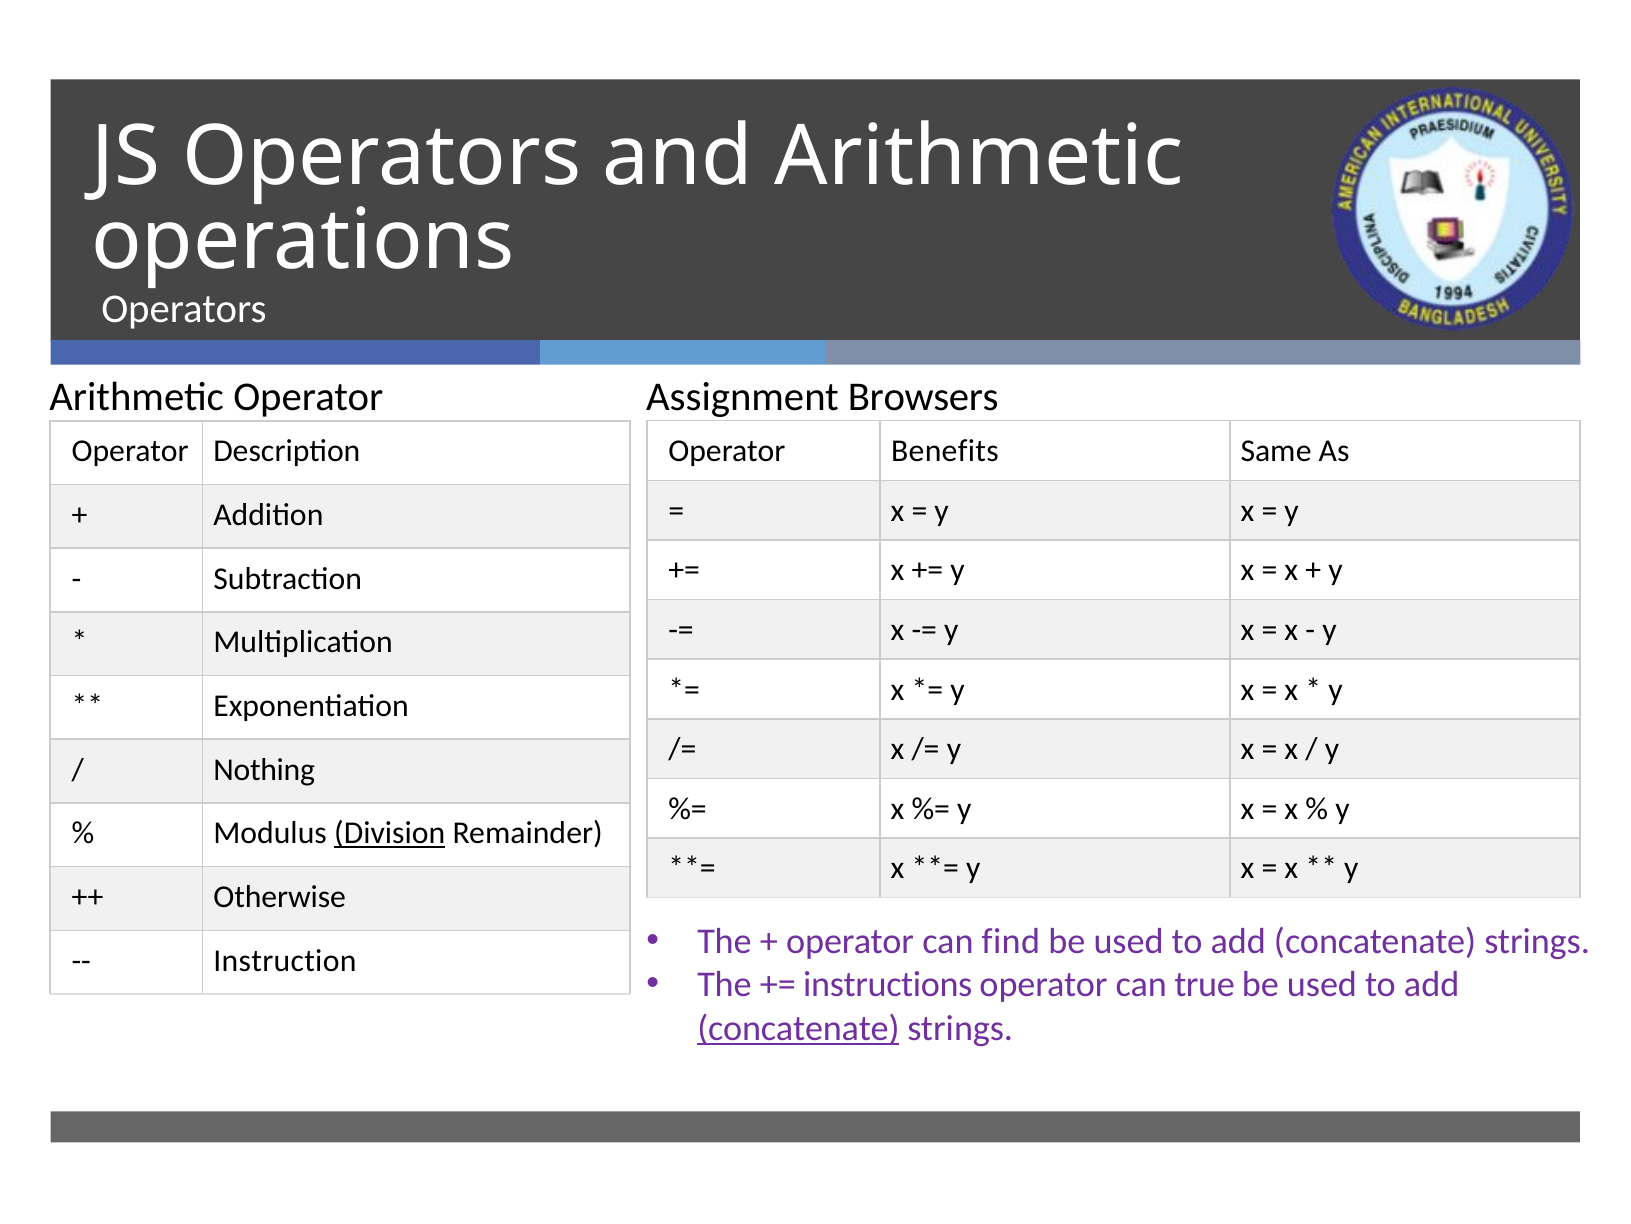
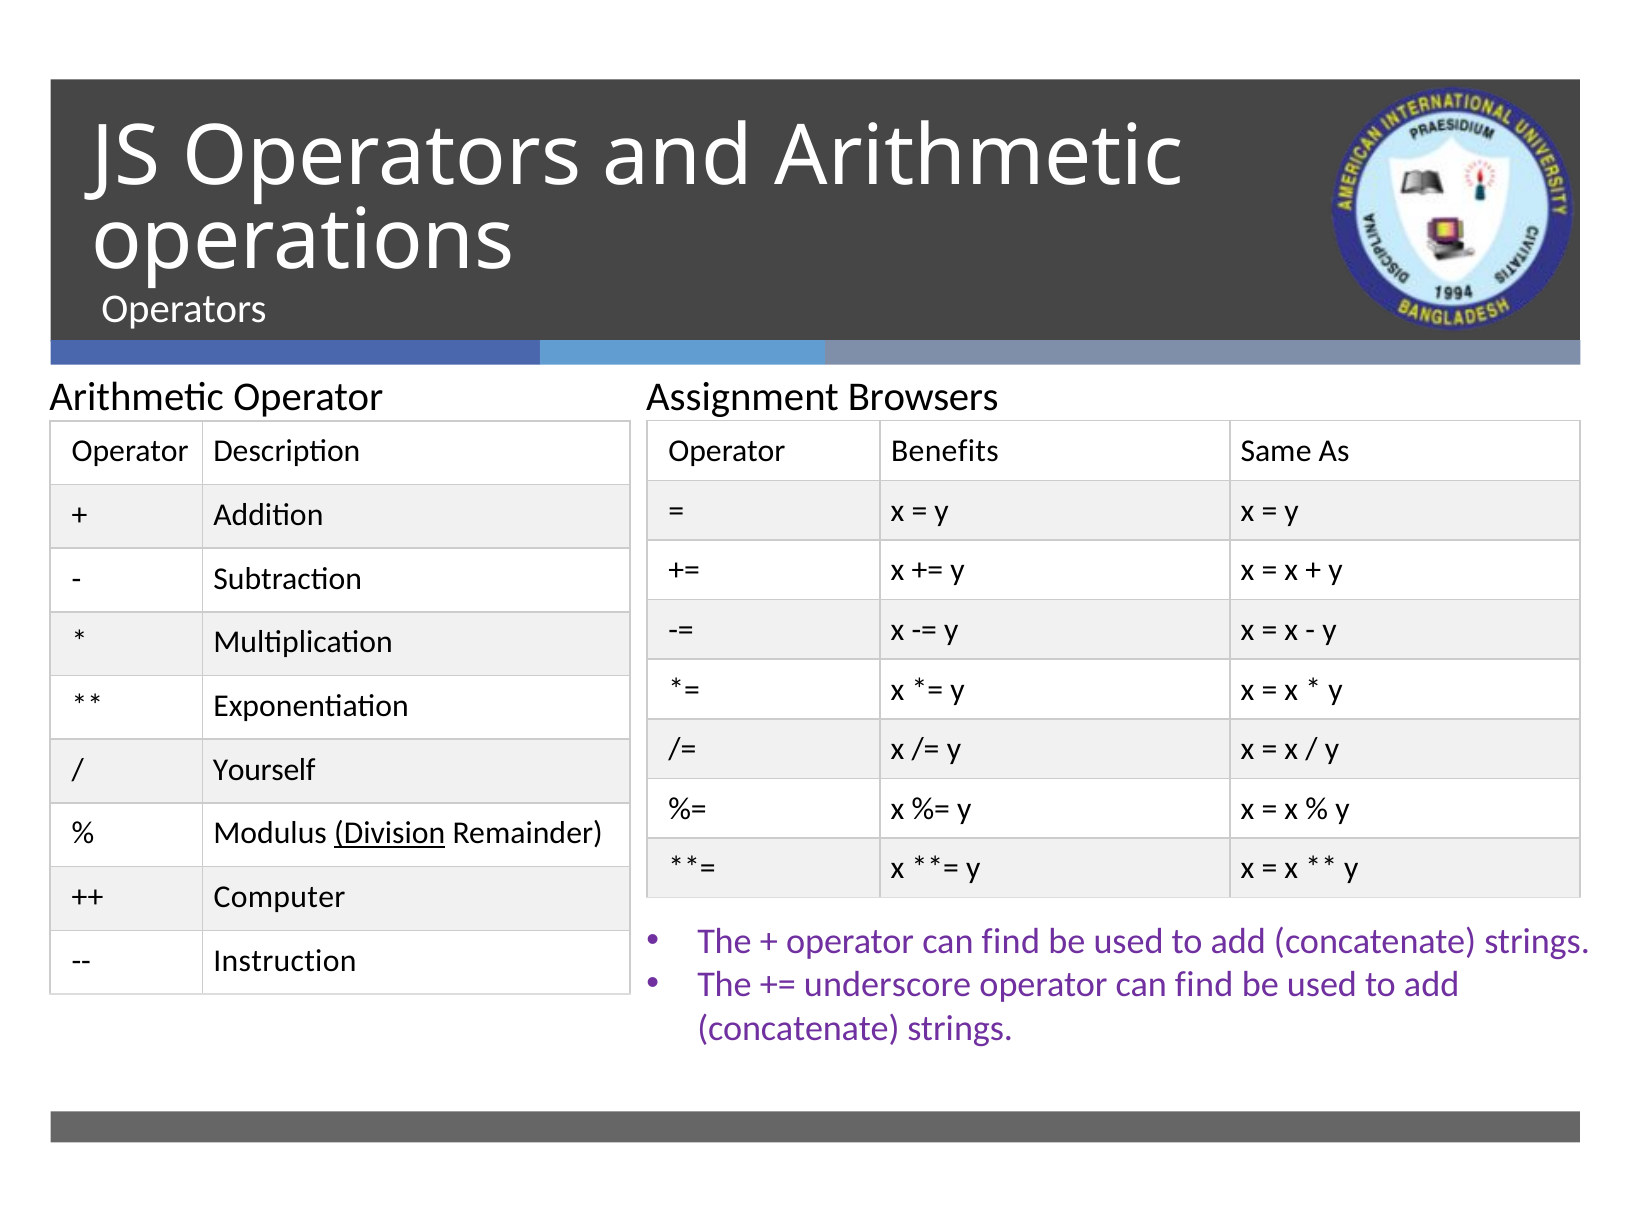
Nothing: Nothing -> Yourself
Otherwise: Otherwise -> Computer
instructions: instructions -> underscore
true at (1205, 984): true -> find
concatenate at (798, 1028) underline: present -> none
